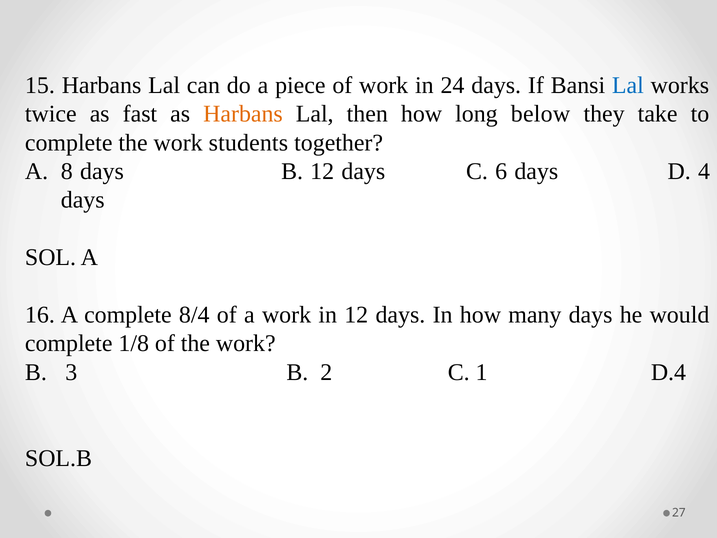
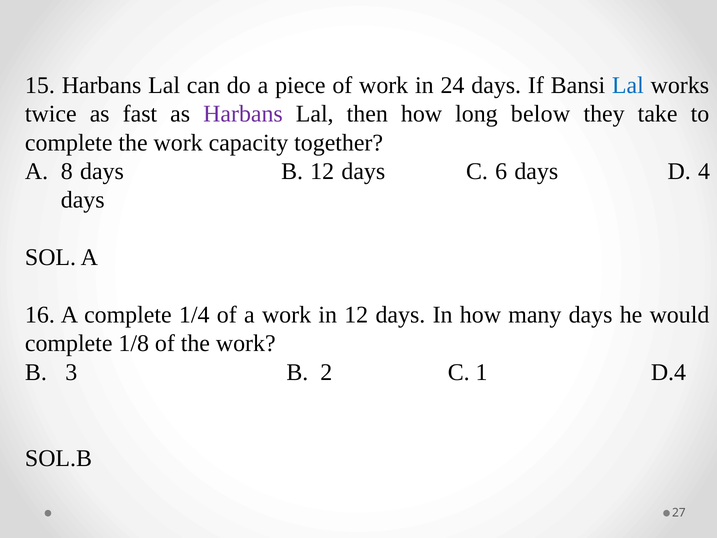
Harbans at (243, 114) colour: orange -> purple
students: students -> capacity
8/4: 8/4 -> 1/4
